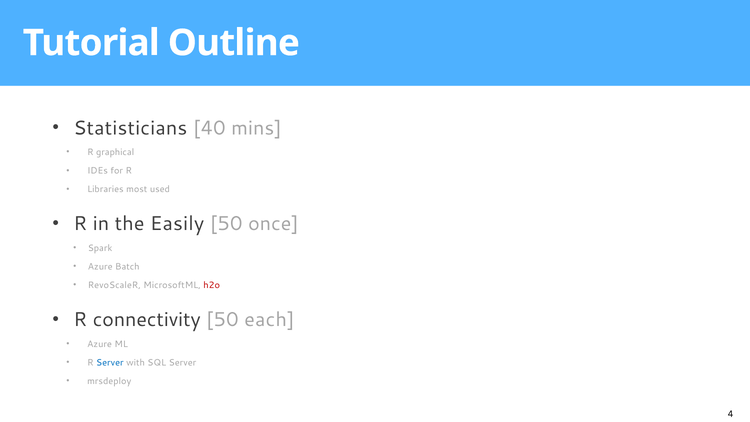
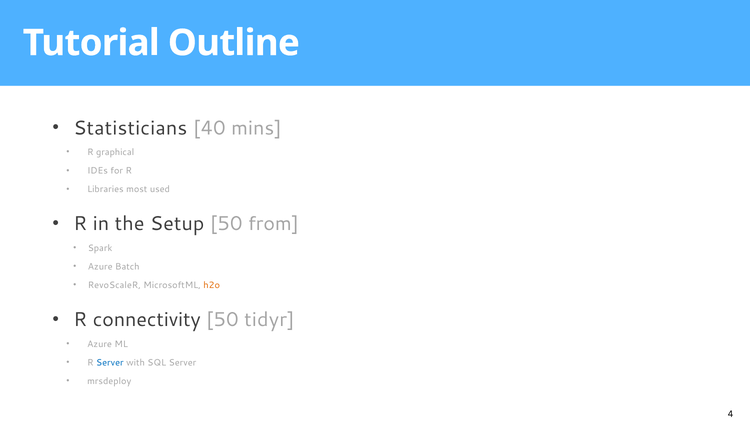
Easily: Easily -> Setup
once: once -> from
h2o colour: red -> orange
each: each -> tidyr
